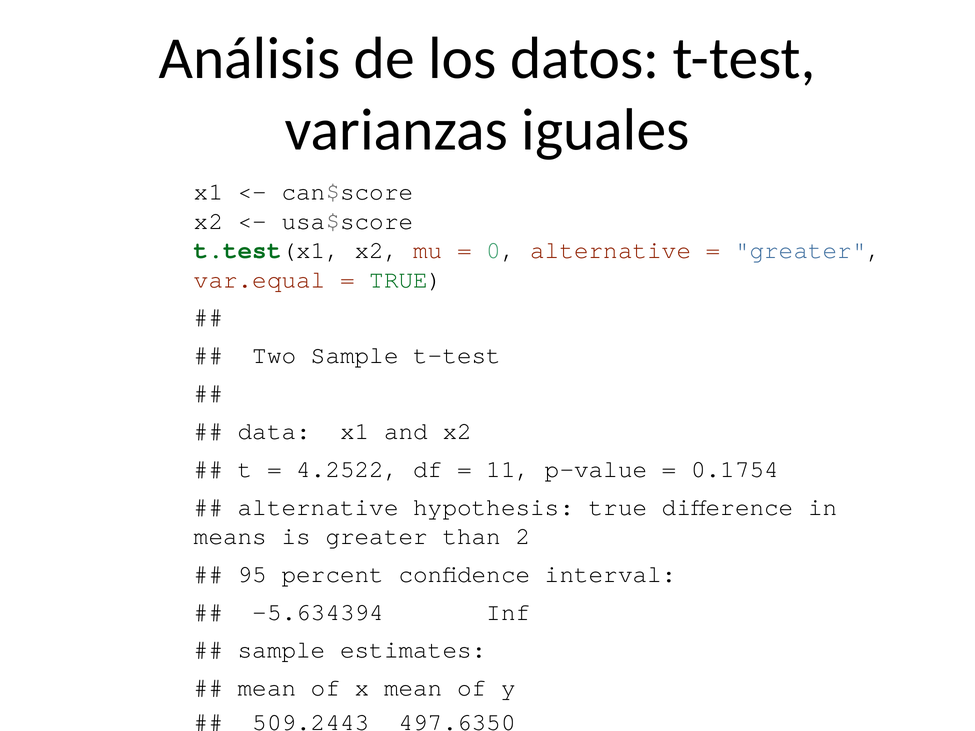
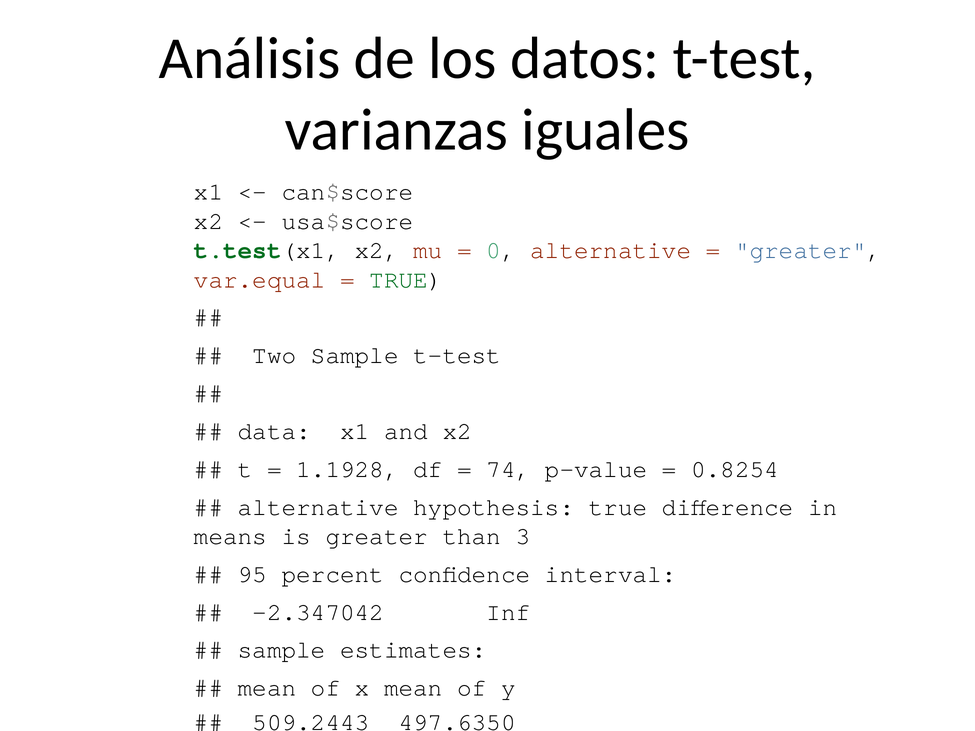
4.2522: 4.2522 -> 1.1928
11: 11 -> 74
0.1754: 0.1754 -> 0.8254
2: 2 -> 3
-5.634394: -5.634394 -> -2.347042
